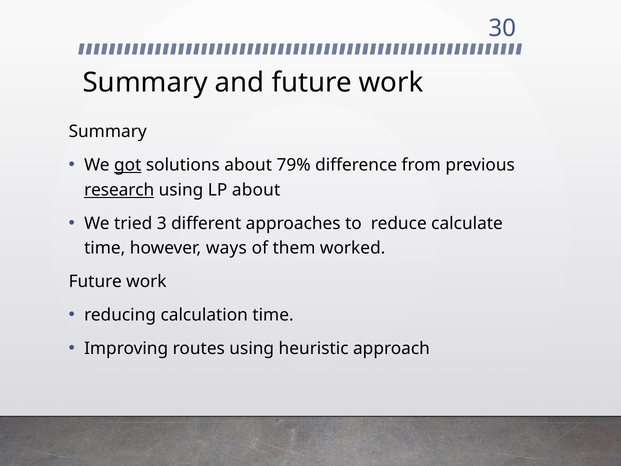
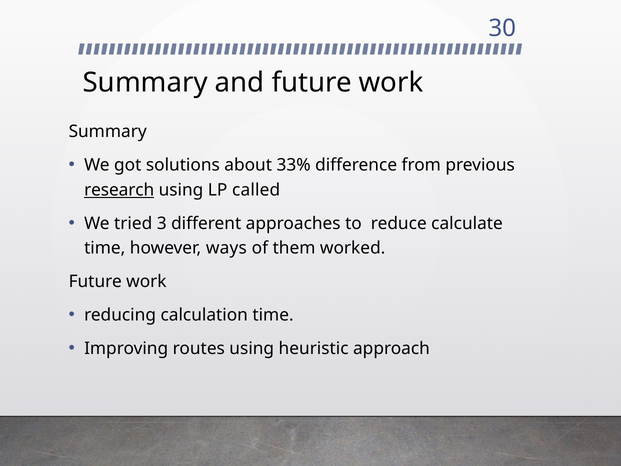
got underline: present -> none
79%: 79% -> 33%
LP about: about -> called
